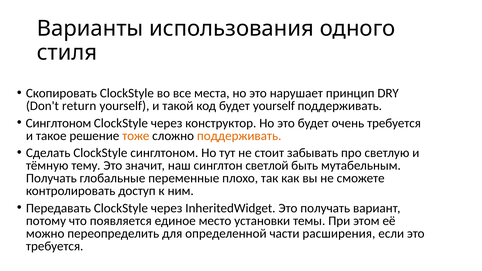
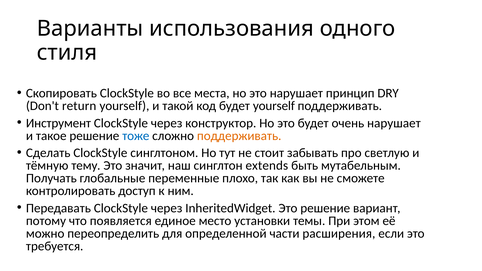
Синглтоном at (59, 123): Синглтоном -> Инструмент
очень требуется: требуется -> нарушает
тоже colour: orange -> blue
светлой: светлой -> extends
Это получать: получать -> решение
